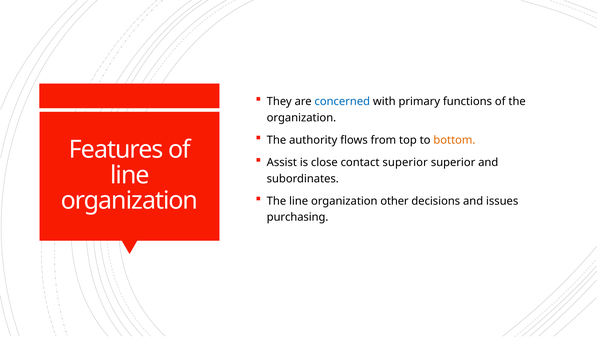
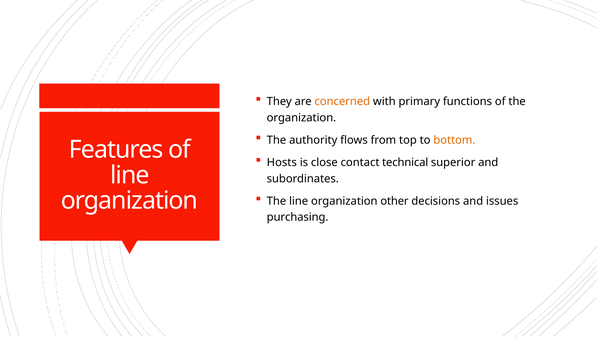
concerned colour: blue -> orange
Assist: Assist -> Hosts
contact superior: superior -> technical
